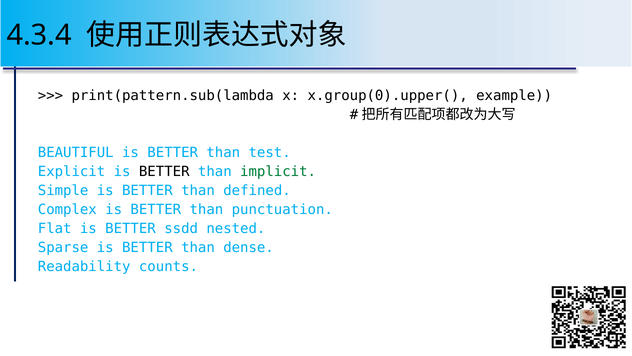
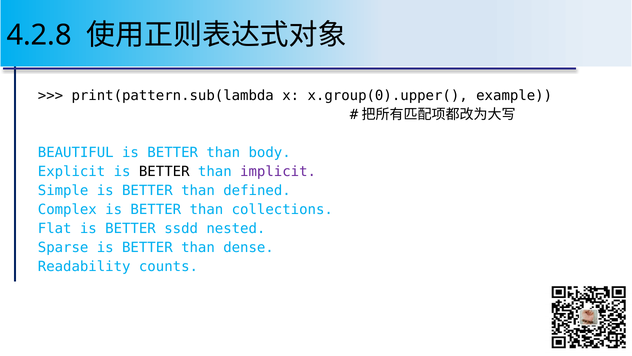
4.3.4: 4.3.4 -> 4.2.8
test: test -> body
implicit colour: green -> purple
punctuation: punctuation -> collections
